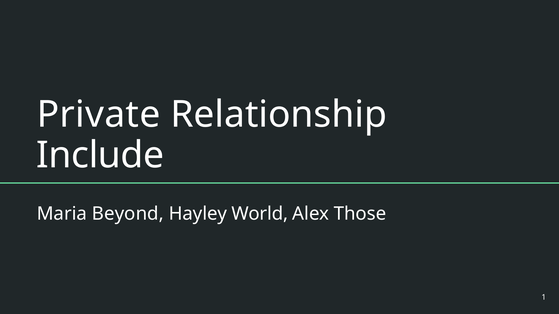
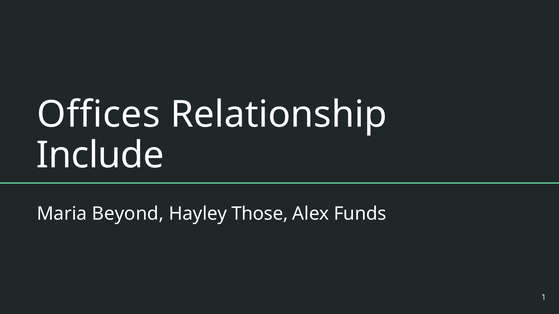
Private: Private -> Offices
World: World -> Those
Those: Those -> Funds
